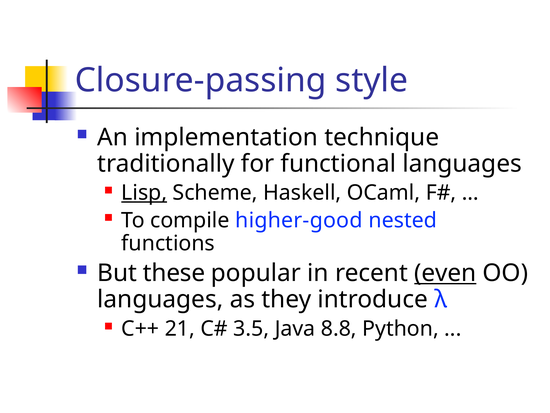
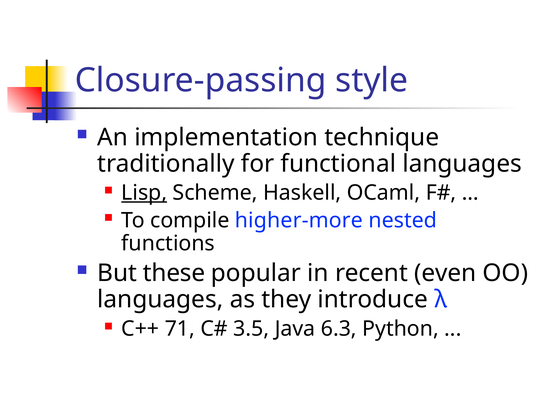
higher-good: higher-good -> higher-more
even underline: present -> none
21: 21 -> 71
8.8: 8.8 -> 6.3
